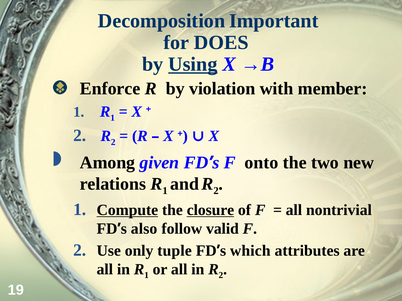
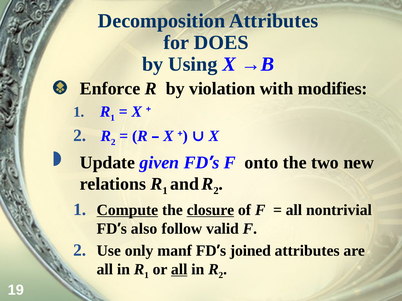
Decomposition Important: Important -> Attributes
Using underline: present -> none
member: member -> modifies
Among: Among -> Update
tuple: tuple -> manf
which: which -> joined
all at (179, 270) underline: none -> present
